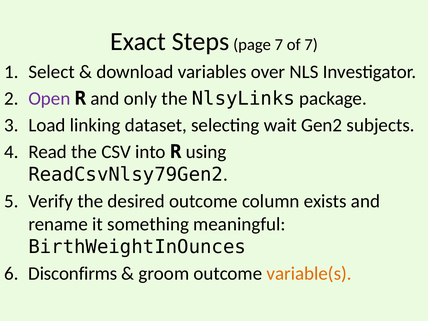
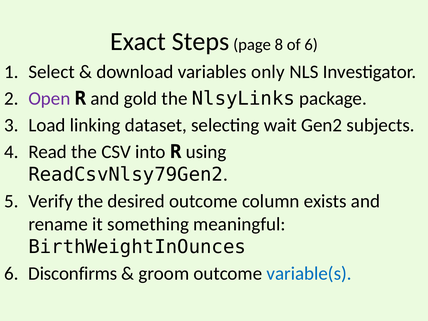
page 7: 7 -> 8
of 7: 7 -> 6
over: over -> only
only: only -> gold
variable(s colour: orange -> blue
